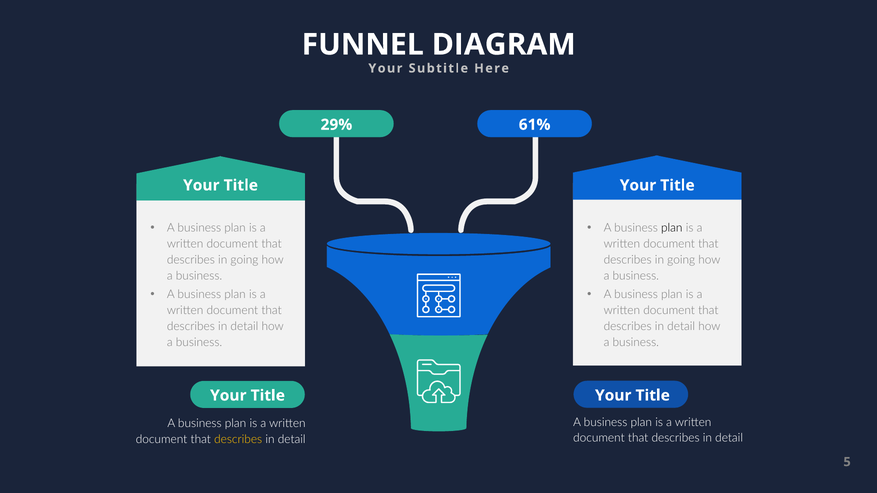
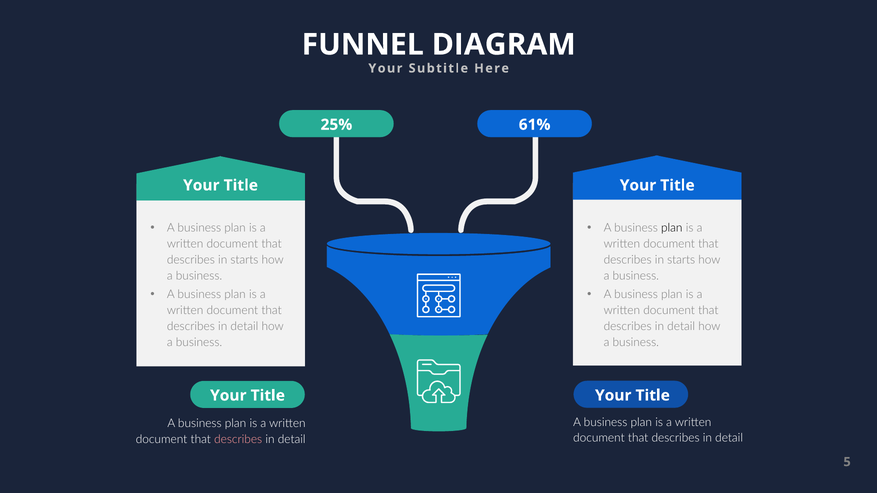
29%: 29% -> 25%
going at (244, 260): going -> starts
going at (681, 260): going -> starts
describes at (238, 440) colour: yellow -> pink
